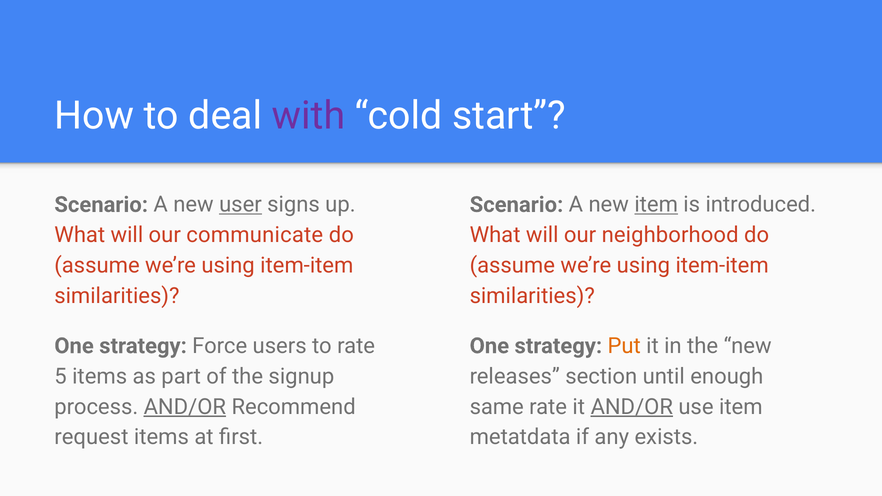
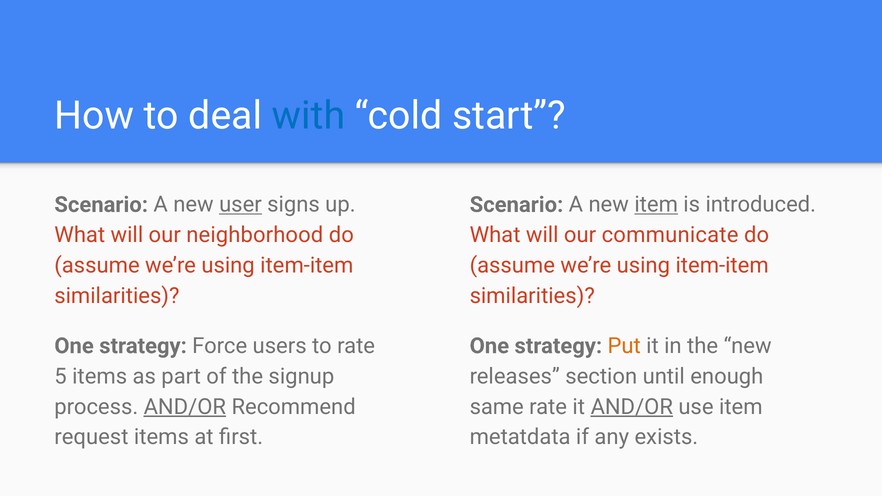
with colour: purple -> blue
communicate: communicate -> neighborhood
neighborhood: neighborhood -> communicate
